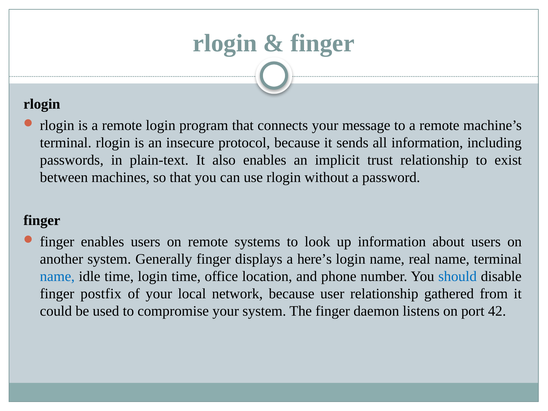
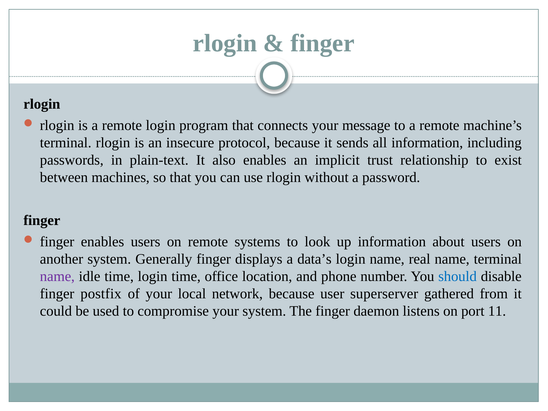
here’s: here’s -> data’s
name at (57, 277) colour: blue -> purple
user relationship: relationship -> superserver
42: 42 -> 11
